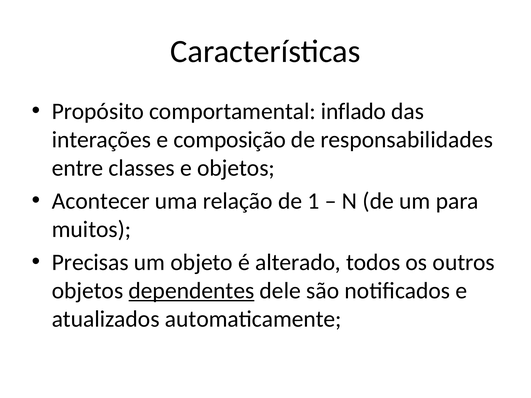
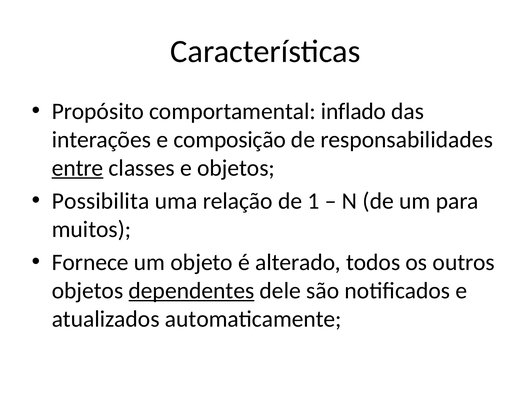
entre underline: none -> present
Acontecer: Acontecer -> Possibilita
Precisas: Precisas -> Fornece
